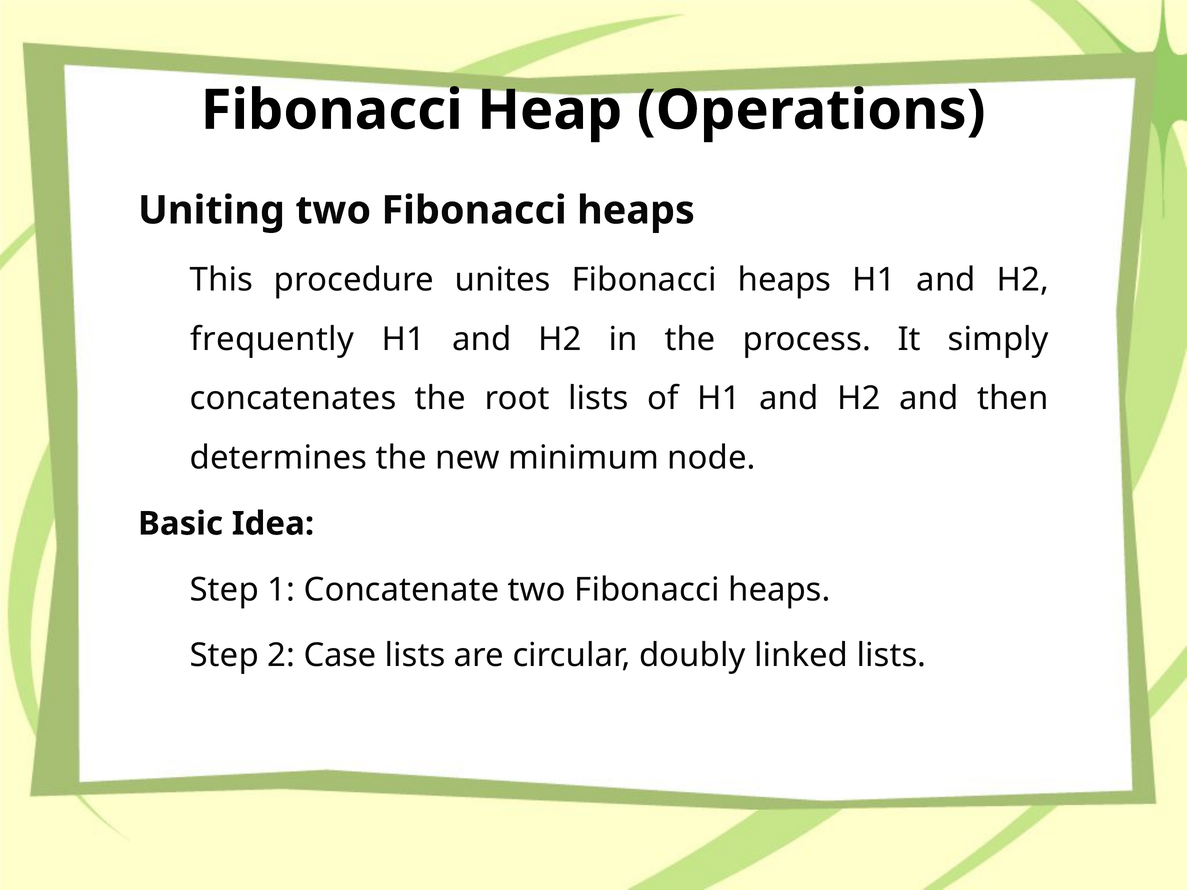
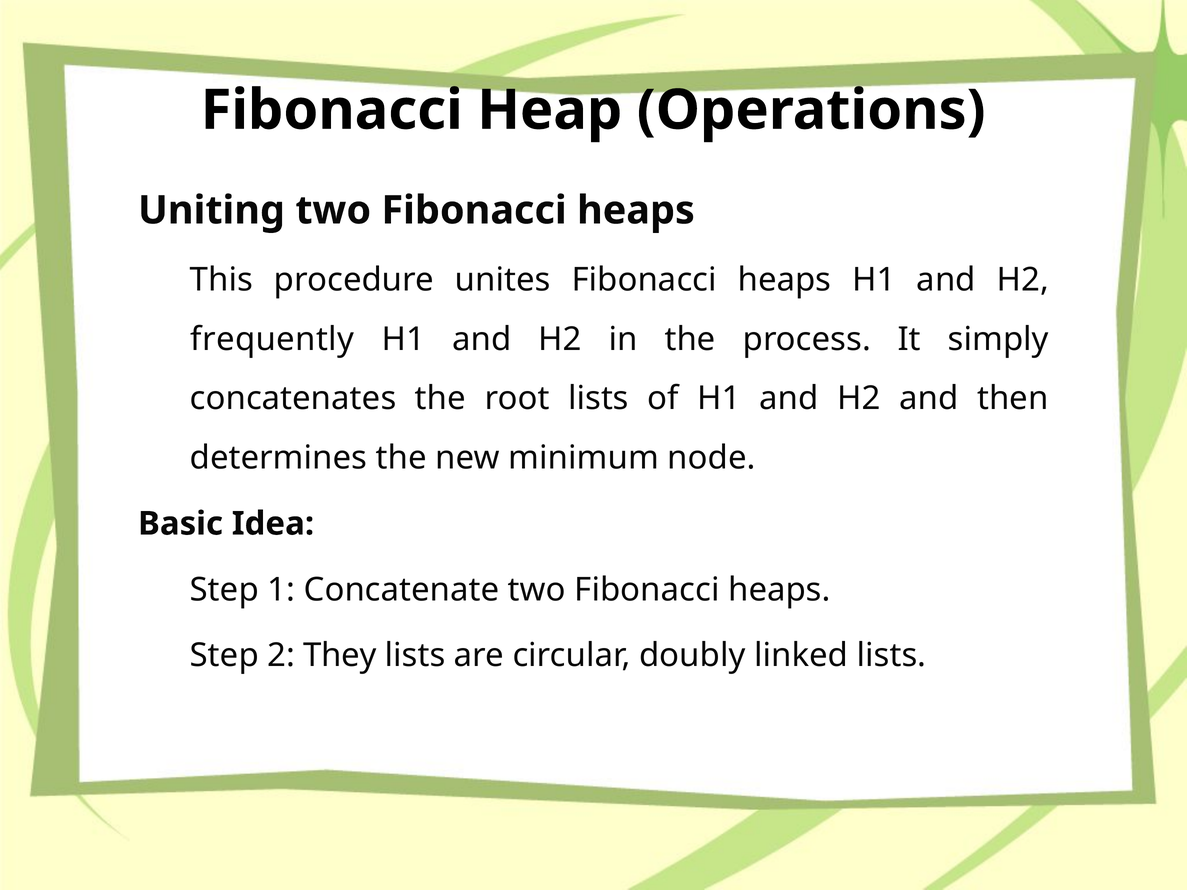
Case: Case -> They
